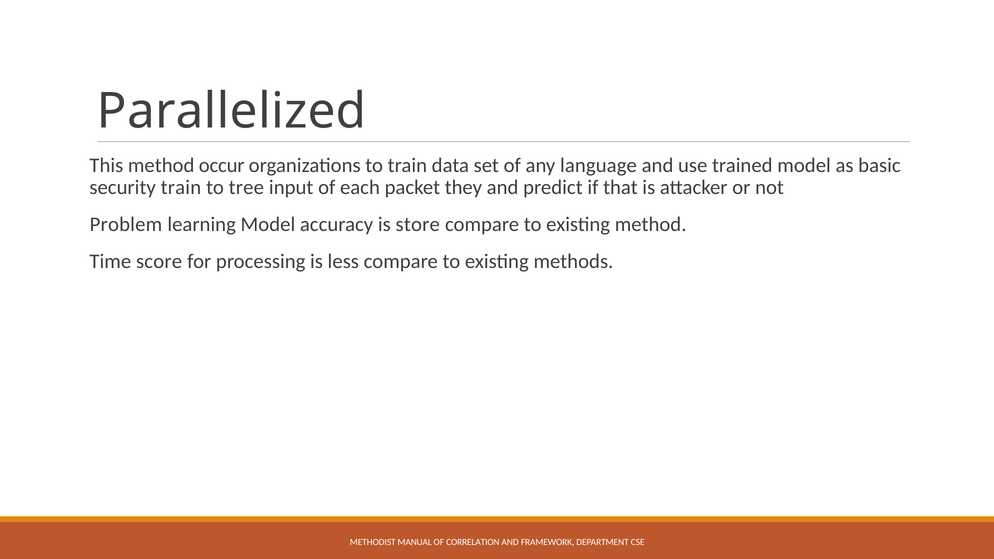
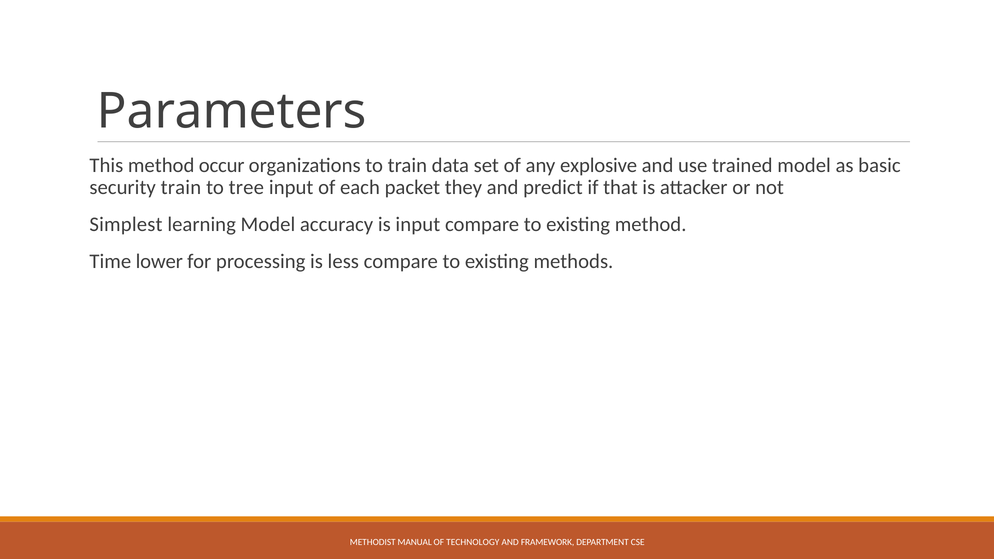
Parallelized: Parallelized -> Parameters
language: language -> explosive
Problem: Problem -> Simplest
is store: store -> input
score: score -> lower
CORRELATION: CORRELATION -> TECHNOLOGY
